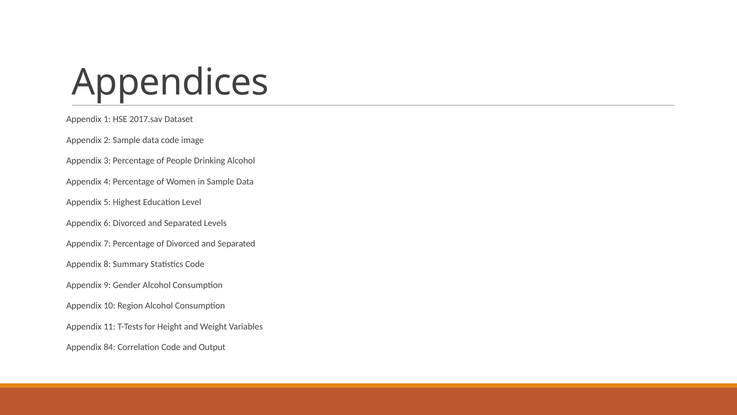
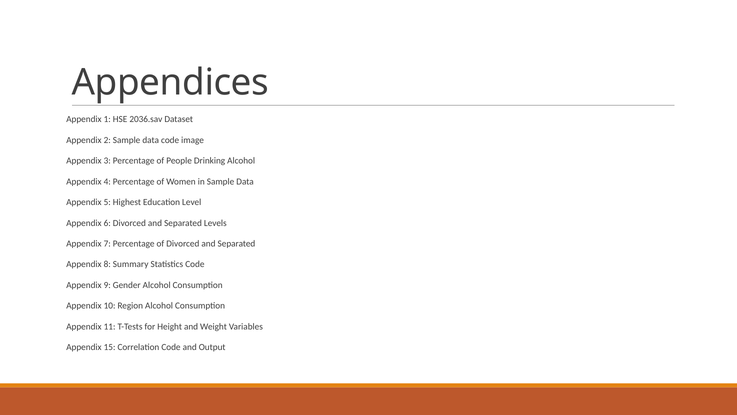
2017.sav: 2017.sav -> 2036.sav
84: 84 -> 15
